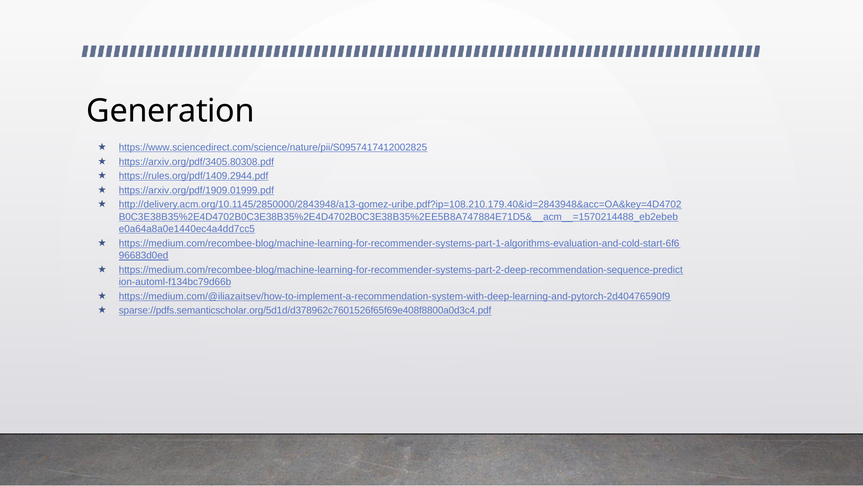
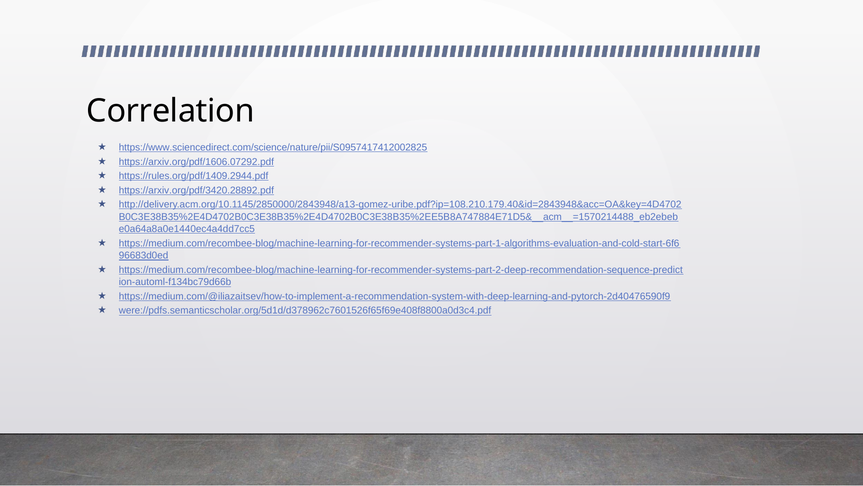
Generation: Generation -> Correlation
https://arxiv.org/pdf/3405.80308.pdf: https://arxiv.org/pdf/3405.80308.pdf -> https://arxiv.org/pdf/1606.07292.pdf
https://arxiv.org/pdf/1909.01999.pdf: https://arxiv.org/pdf/1909.01999.pdf -> https://arxiv.org/pdf/3420.28892.pdf
sparse://pdfs.semanticscholar.org/5d1d/d378962c7601526f65f69e408f8800a0d3c4.pdf: sparse://pdfs.semanticscholar.org/5d1d/d378962c7601526f65f69e408f8800a0d3c4.pdf -> were://pdfs.semanticscholar.org/5d1d/d378962c7601526f65f69e408f8800a0d3c4.pdf
